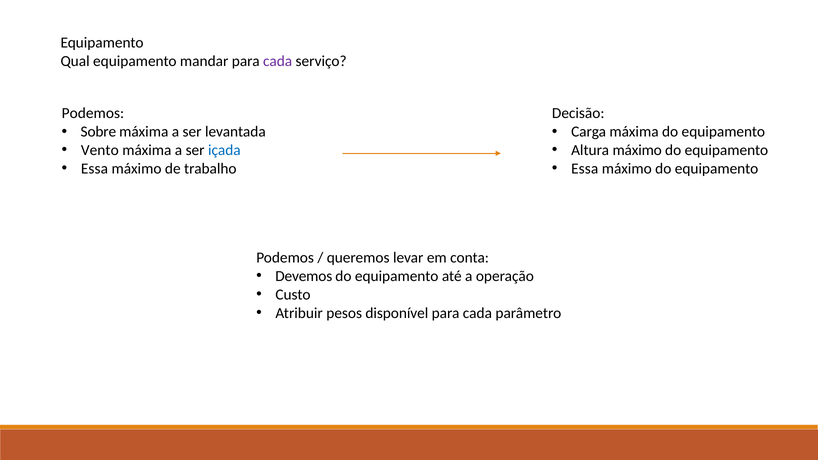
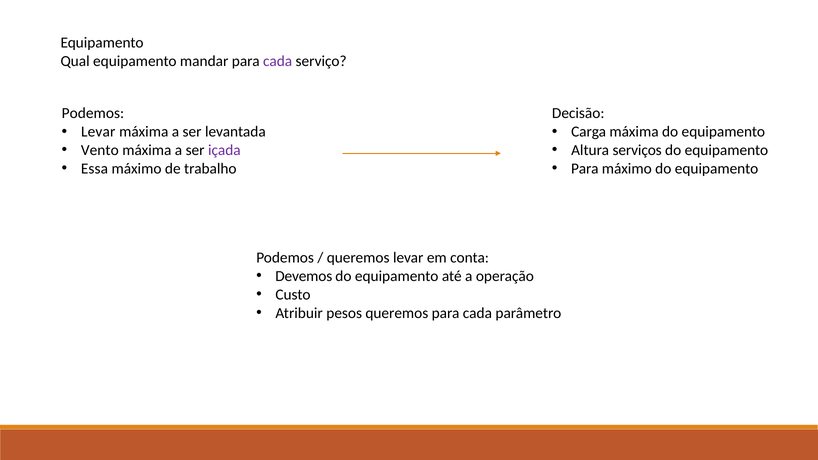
Sobre at (98, 132): Sobre -> Levar
içada colour: blue -> purple
Altura máximo: máximo -> serviços
Essa at (585, 169): Essa -> Para
pesos disponível: disponível -> queremos
